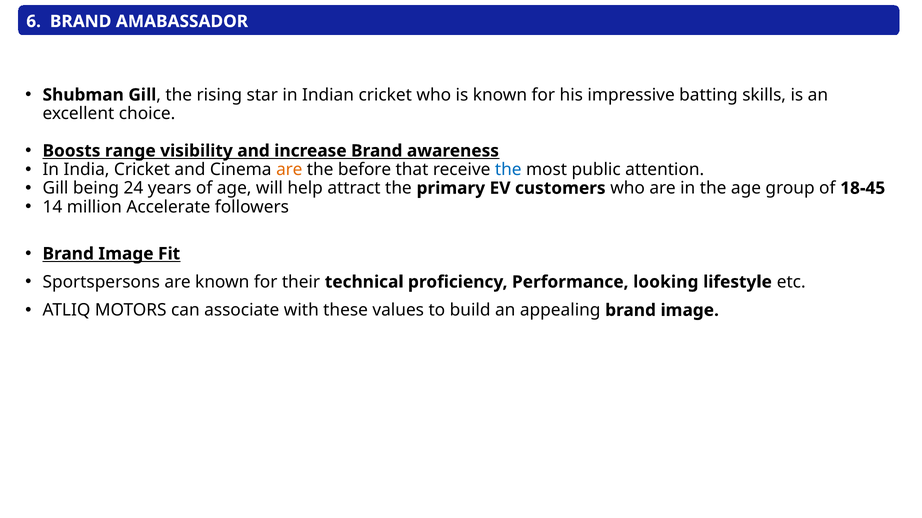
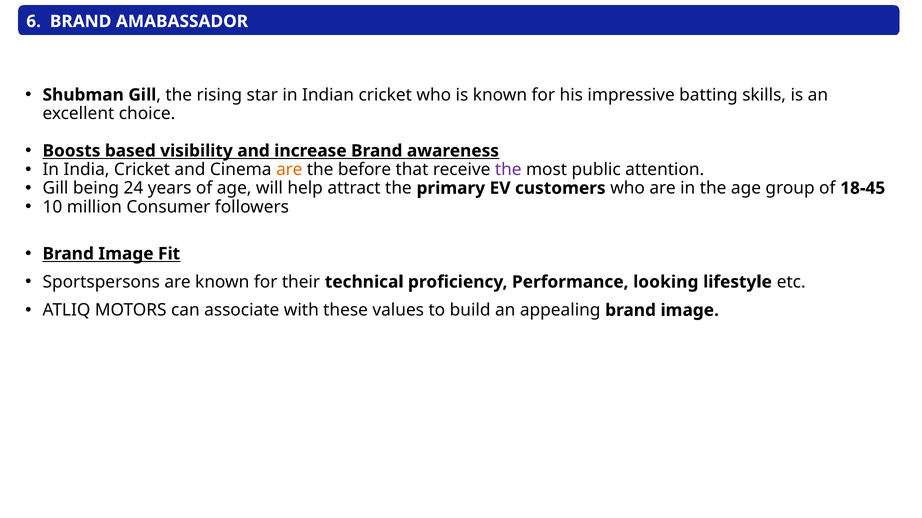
range: range -> based
the at (508, 170) colour: blue -> purple
14: 14 -> 10
Accelerate: Accelerate -> Consumer
